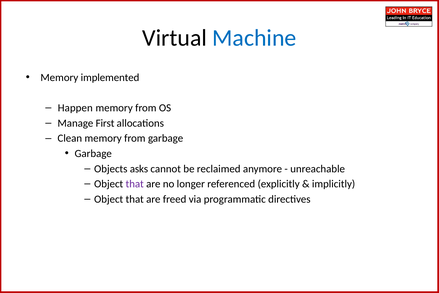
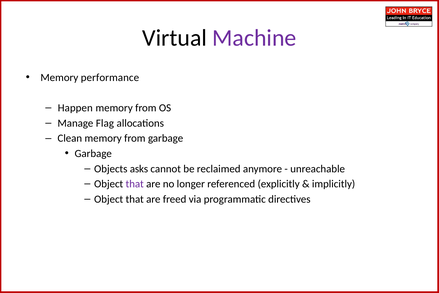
Machine colour: blue -> purple
implemented: implemented -> performance
First: First -> Flag
